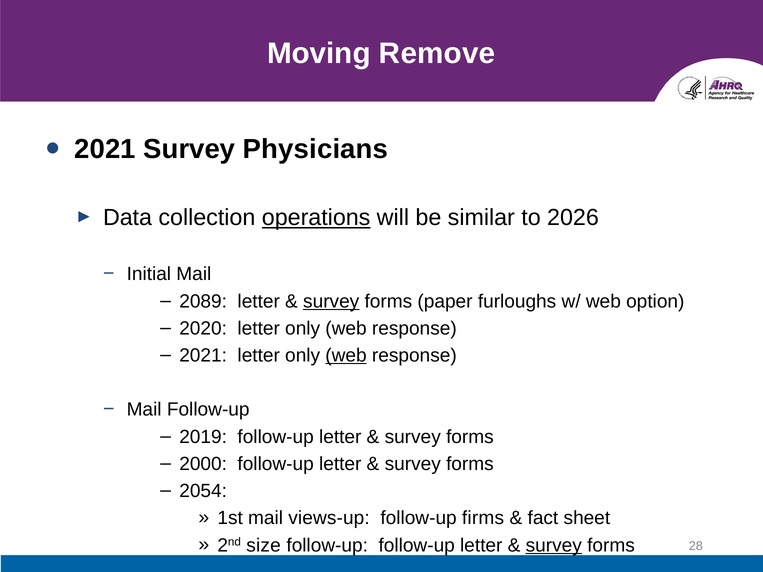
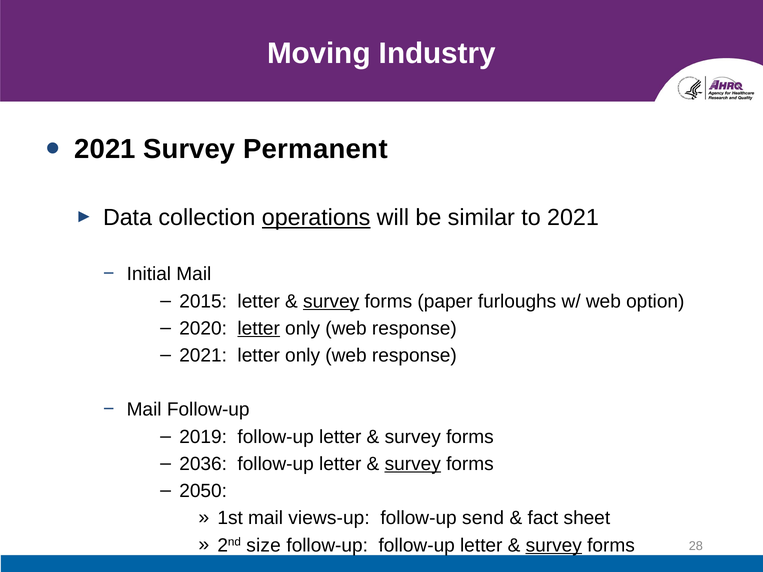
Remove: Remove -> Industry
Physicians: Physicians -> Permanent
to 2026: 2026 -> 2021
2089: 2089 -> 2015
letter at (259, 328) underline: none -> present
web at (346, 356) underline: present -> none
2000: 2000 -> 2036
survey at (413, 464) underline: none -> present
2054: 2054 -> 2050
firms: firms -> send
